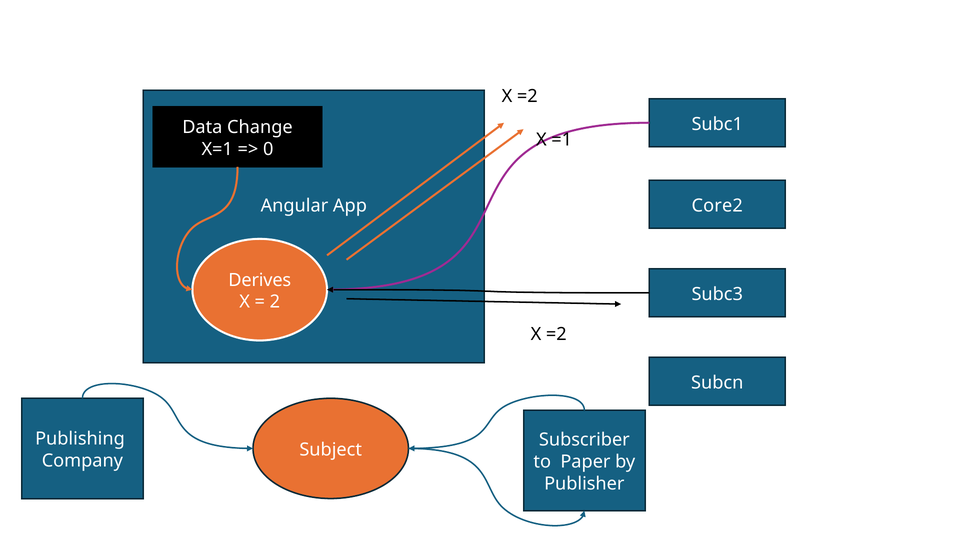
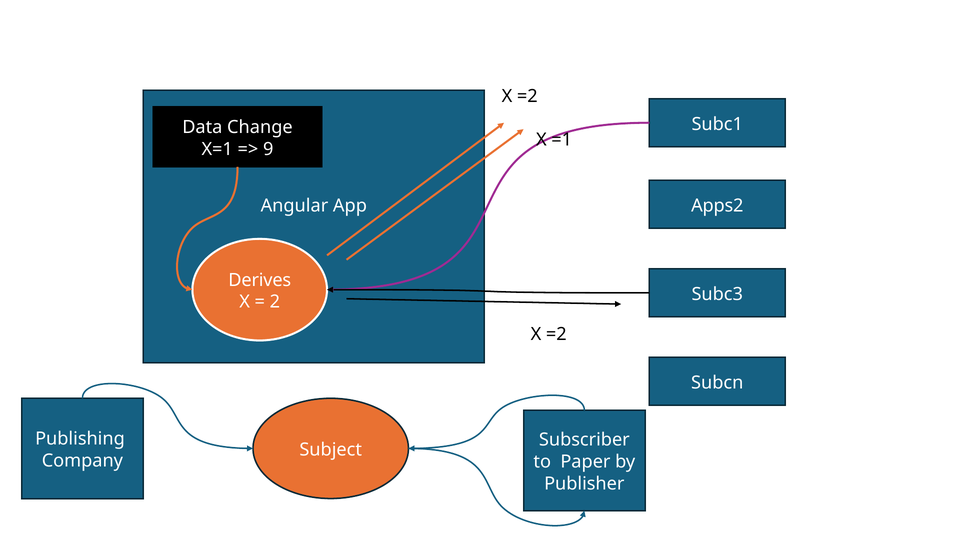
0: 0 -> 9
Core2: Core2 -> Apps2
